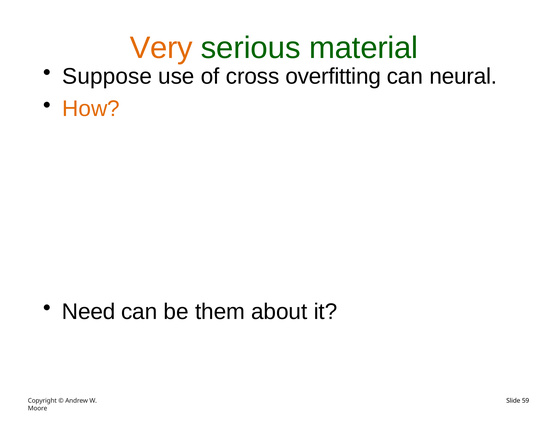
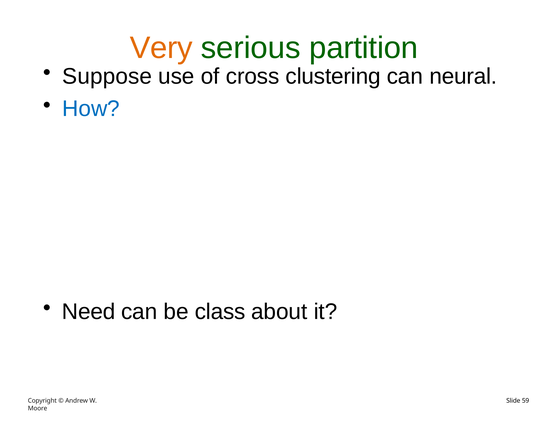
material: material -> partition
overfitting: overfitting -> clustering
How colour: orange -> blue
them: them -> class
